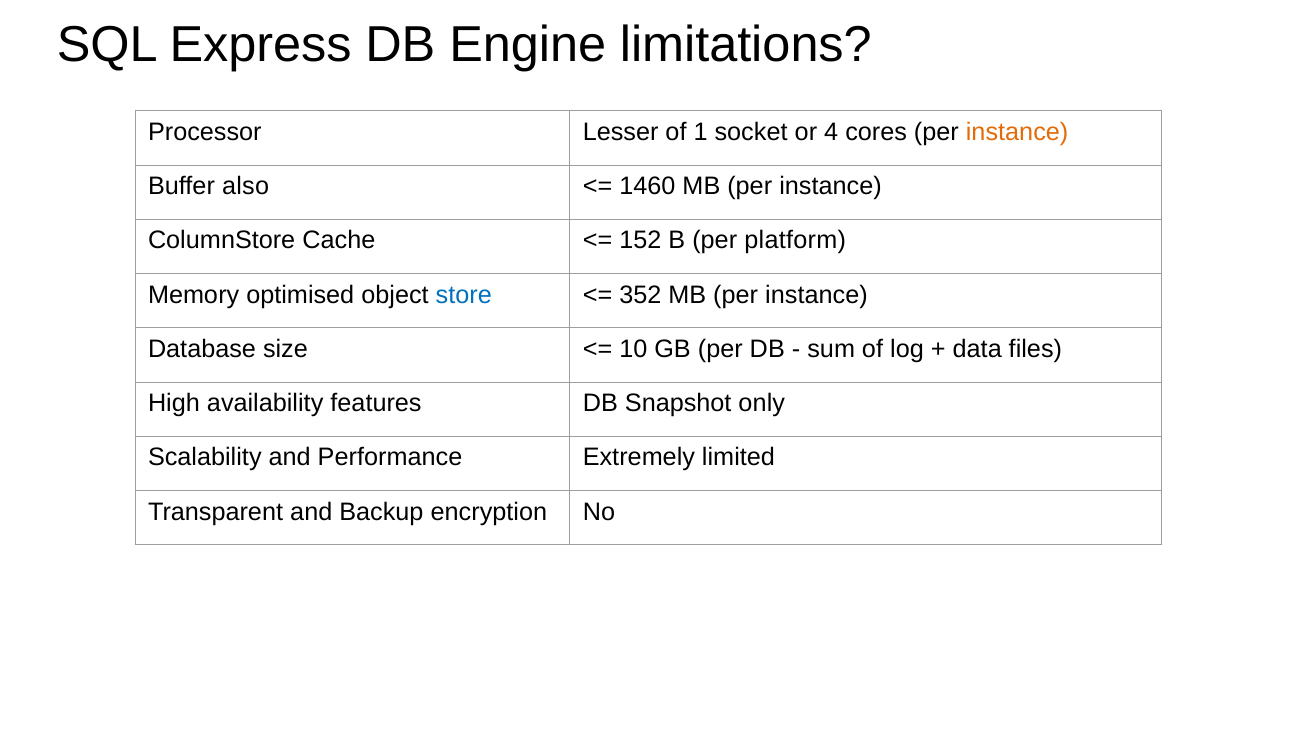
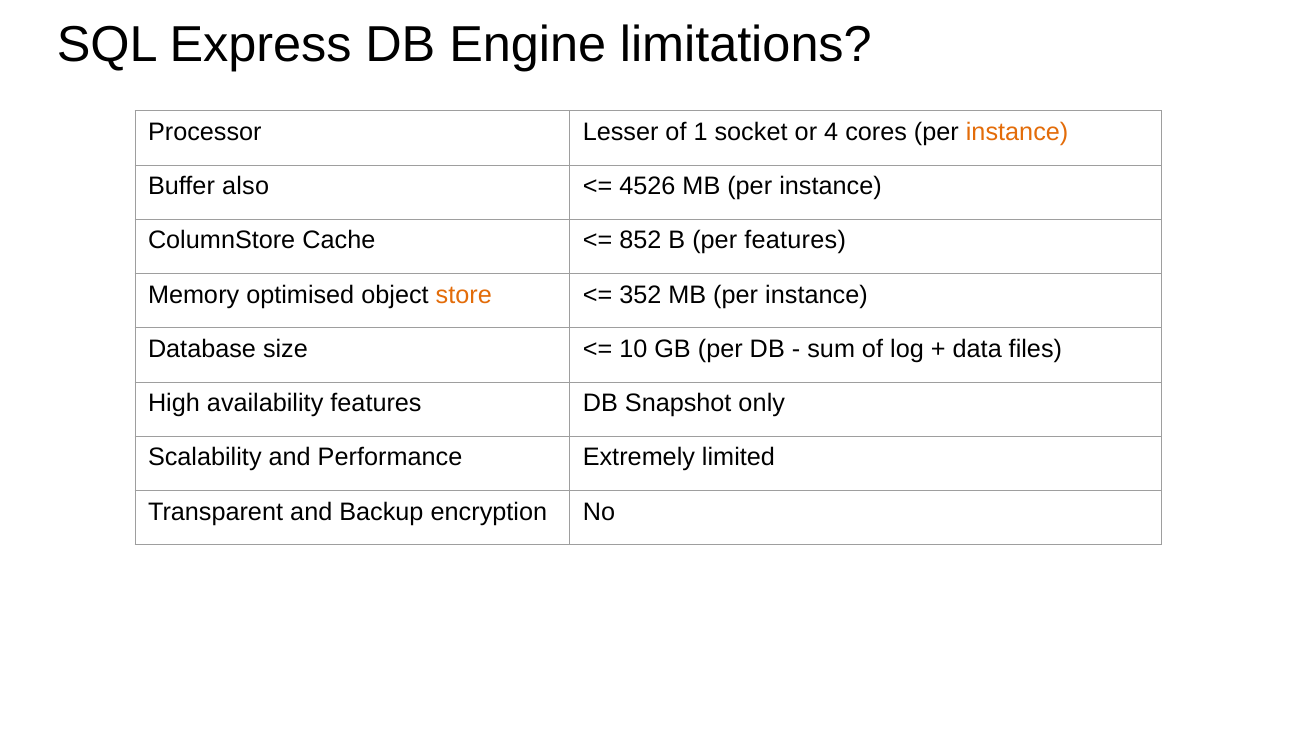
1460: 1460 -> 4526
152: 152 -> 852
per platform: platform -> features
store colour: blue -> orange
